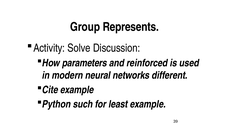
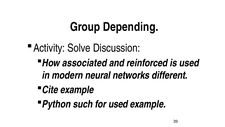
Represents: Represents -> Depending
parameters: parameters -> associated
for least: least -> used
